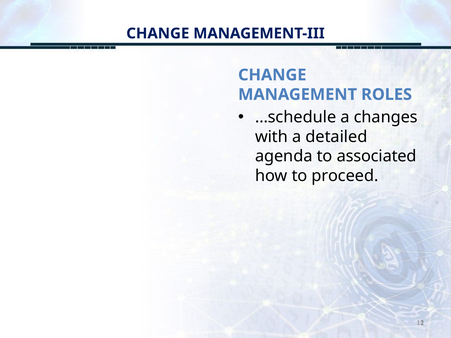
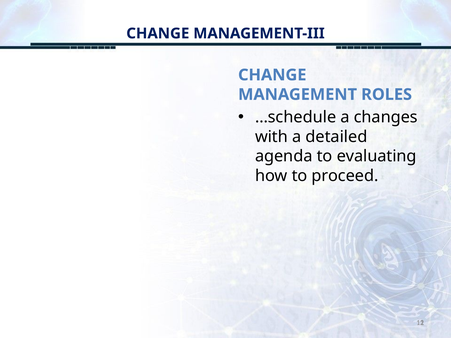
associated: associated -> evaluating
